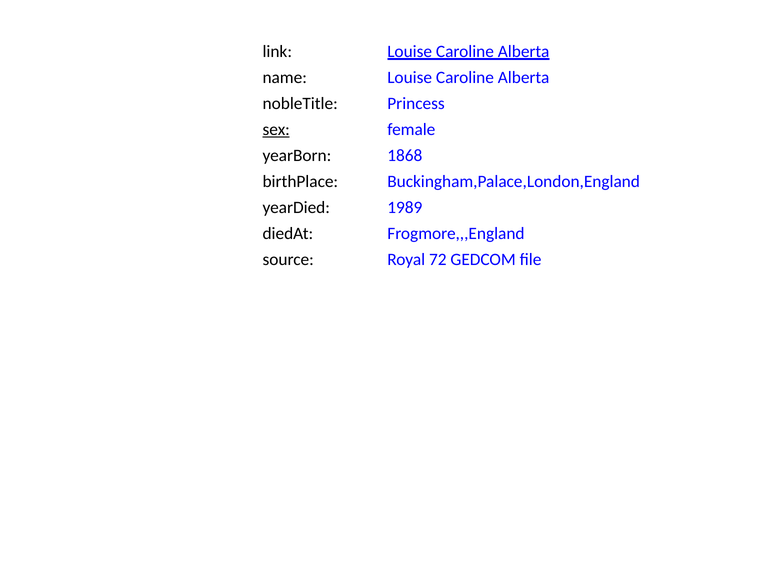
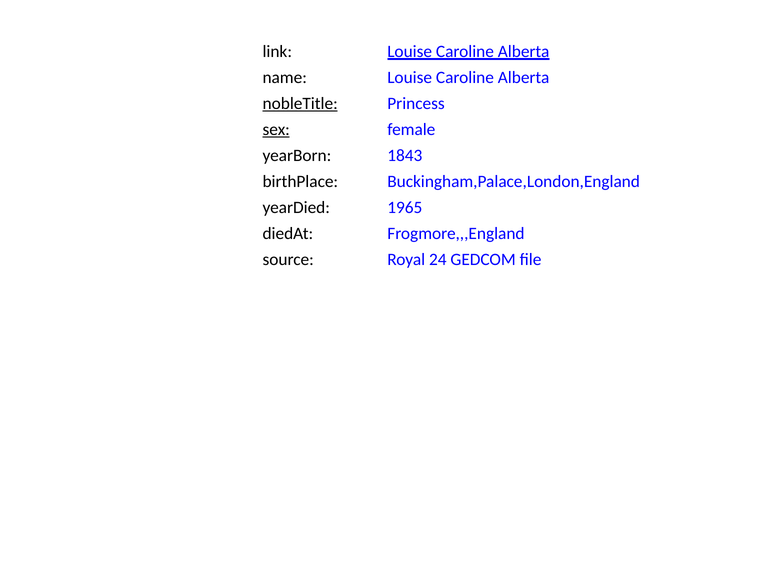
nobleTitle underline: none -> present
1868: 1868 -> 1843
1989: 1989 -> 1965
72: 72 -> 24
